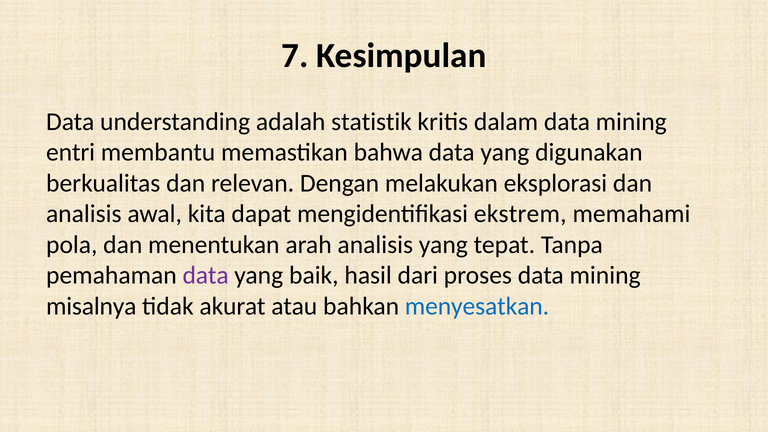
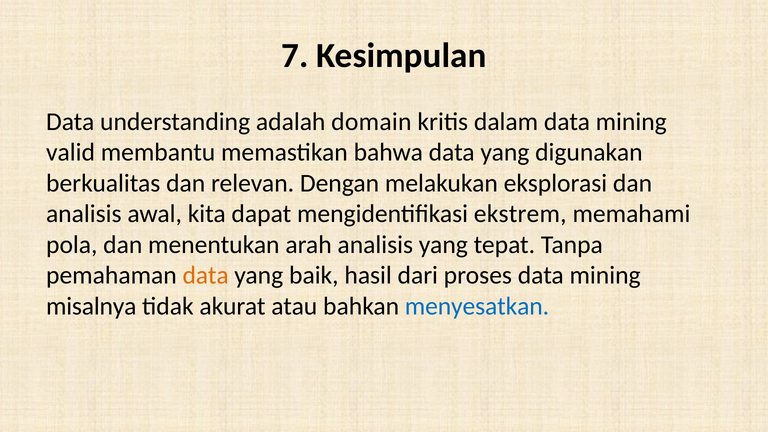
statistik: statistik -> domain
entri: entri -> valid
data at (206, 275) colour: purple -> orange
